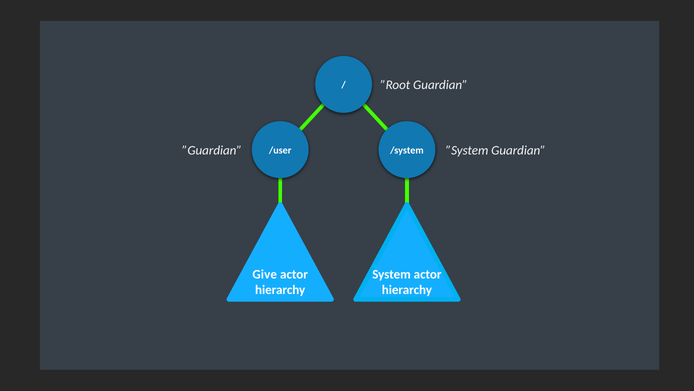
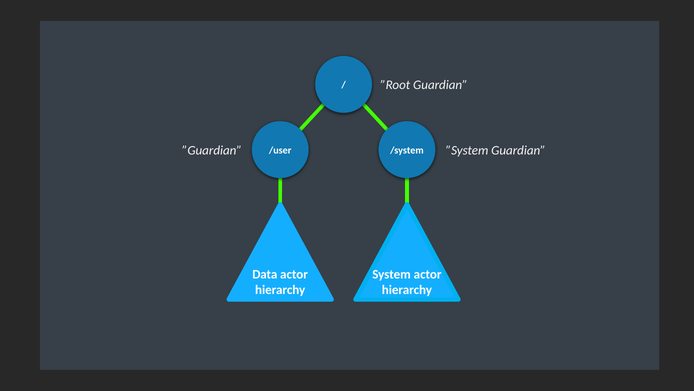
Give: Give -> Data
